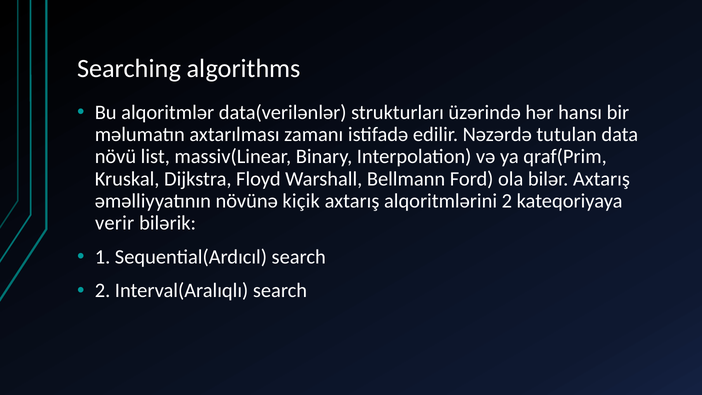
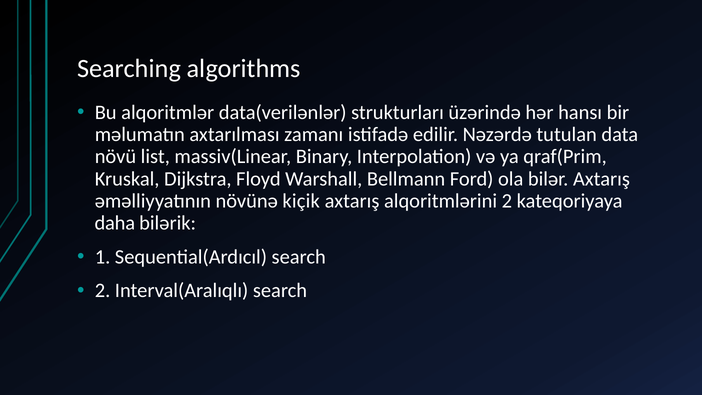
verir: verir -> daha
